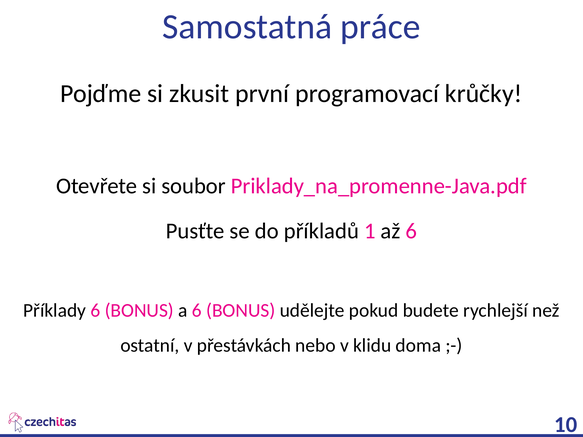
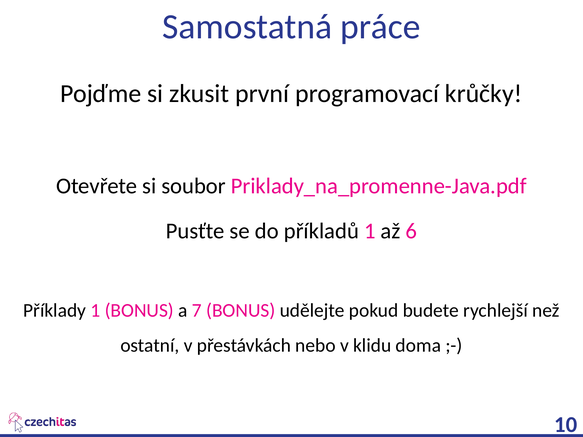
Příklady 6: 6 -> 1
a 6: 6 -> 7
